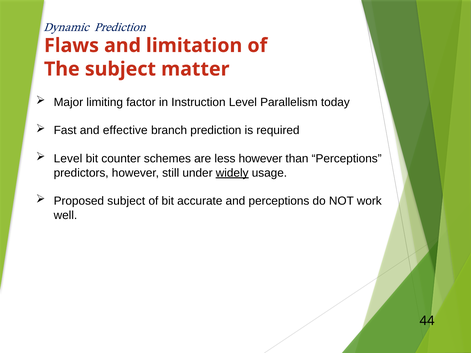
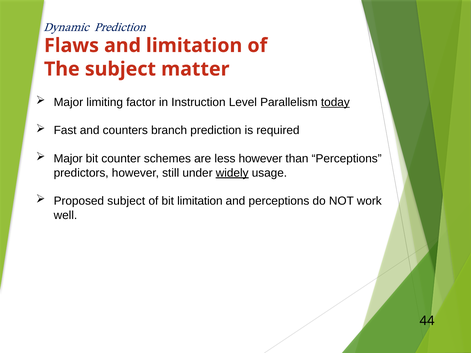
today underline: none -> present
effective: effective -> counters
Level at (68, 159): Level -> Major
bit accurate: accurate -> limitation
